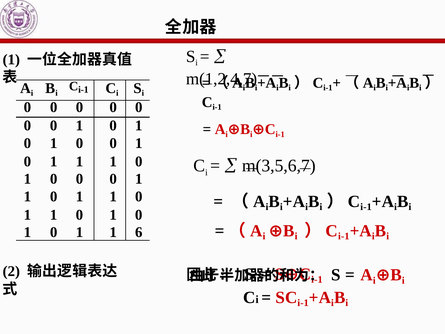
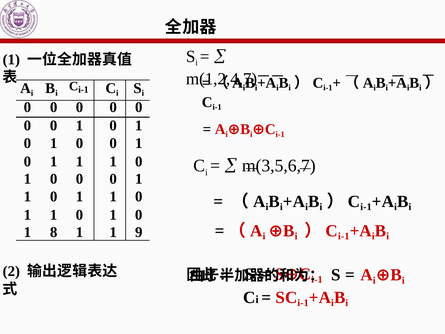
0 at (54, 232): 0 -> 8
6: 6 -> 9
